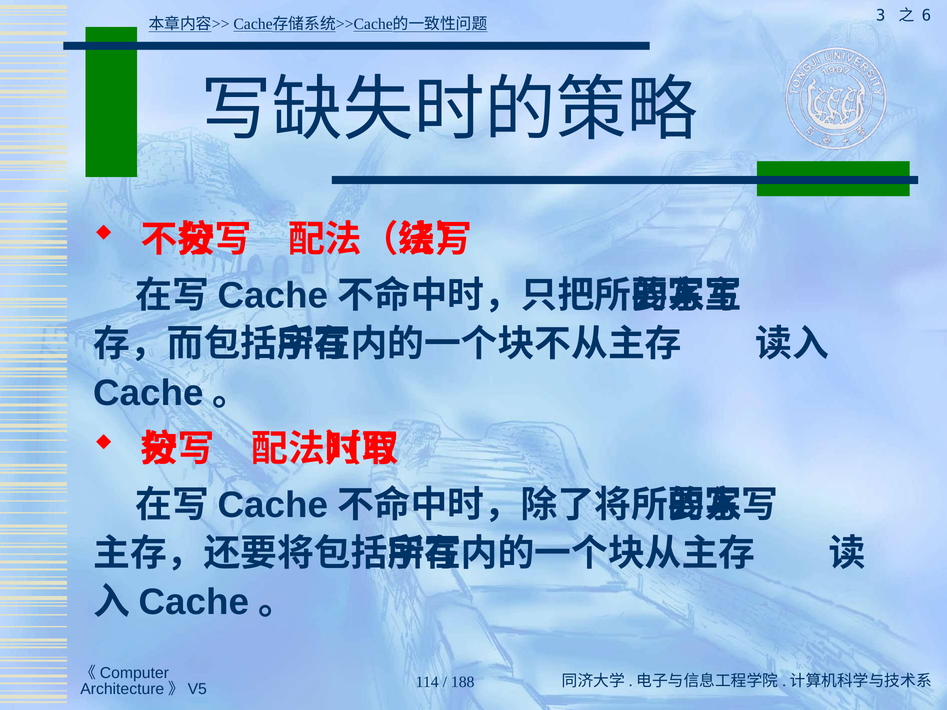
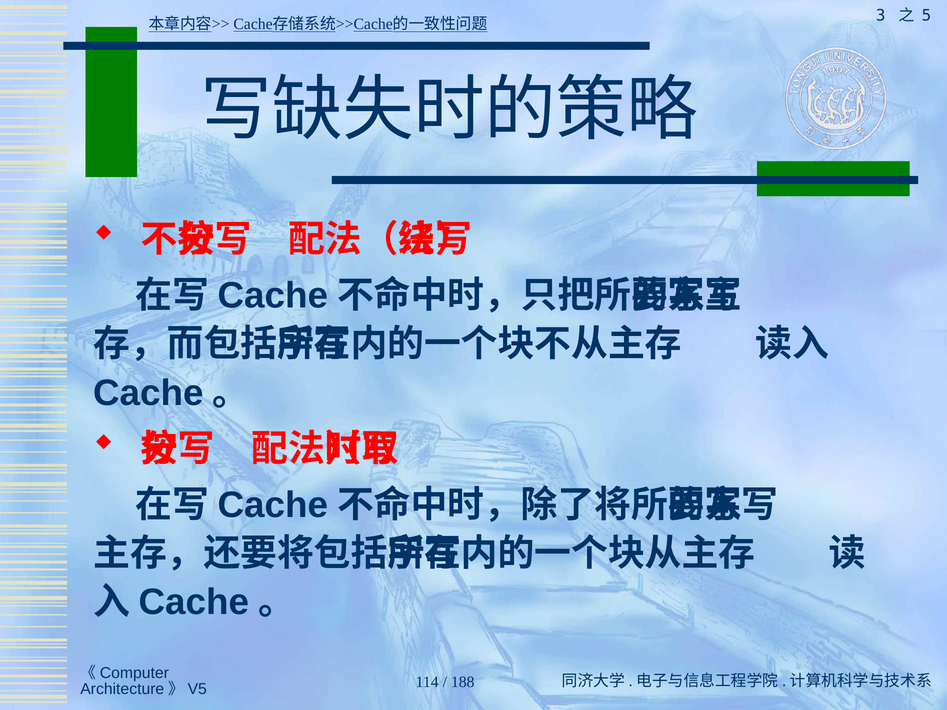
6: 6 -> 5
